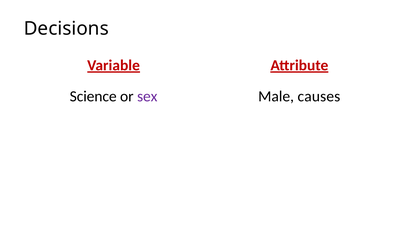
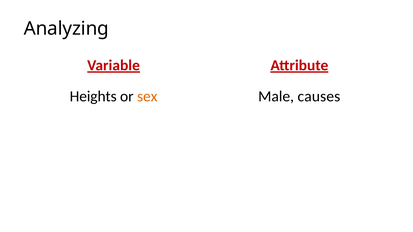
Decisions: Decisions -> Analyzing
Science: Science -> Heights
sex colour: purple -> orange
